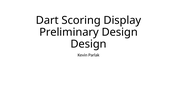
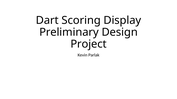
Design at (88, 44): Design -> Project
